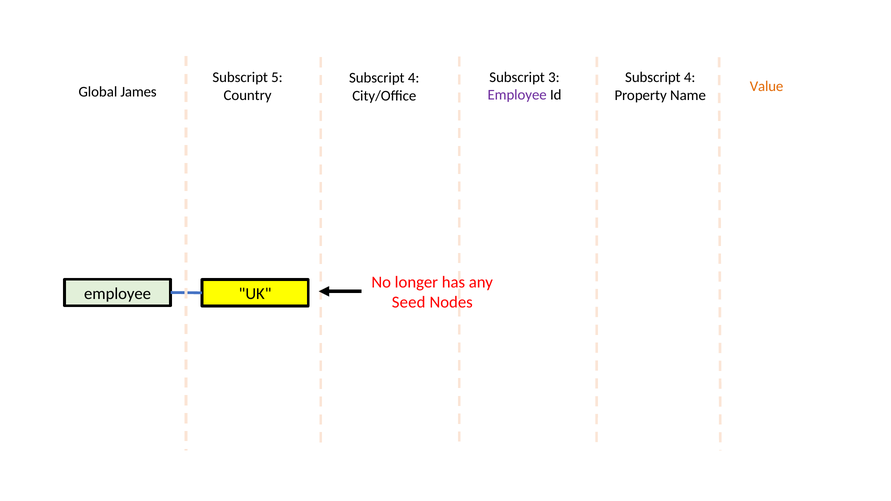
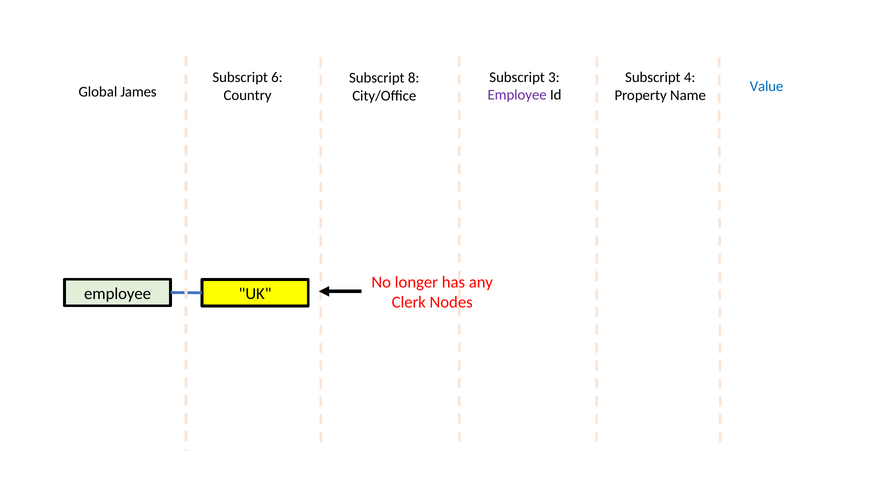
5: 5 -> 6
4 at (414, 78): 4 -> 8
Value colour: orange -> blue
Seed: Seed -> Clerk
